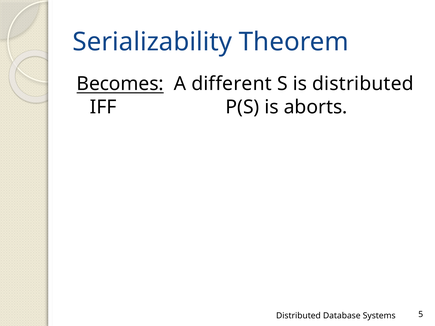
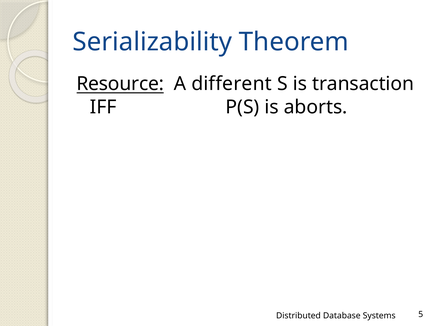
Becomes: Becomes -> Resource
is distributed: distributed -> transaction
